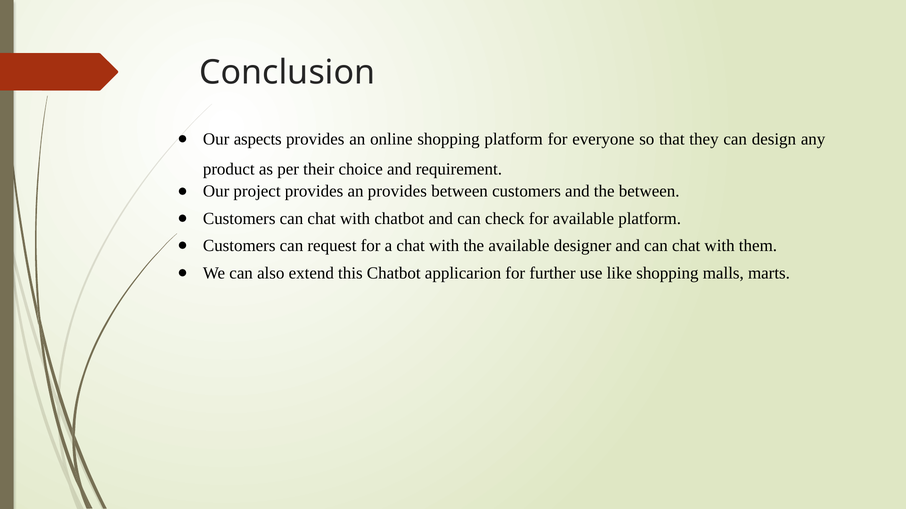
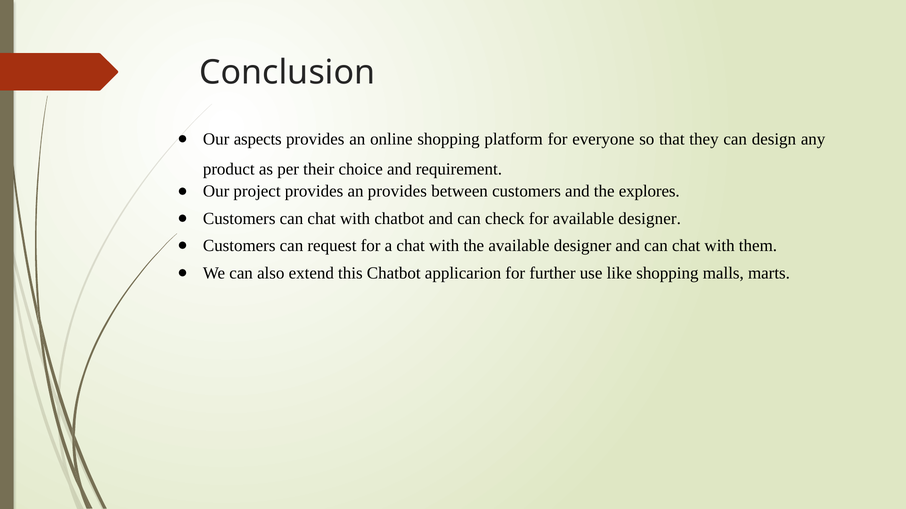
the between: between -> explores
for available platform: platform -> designer
